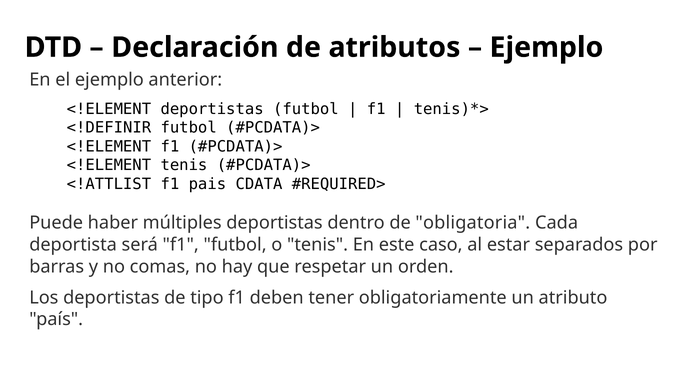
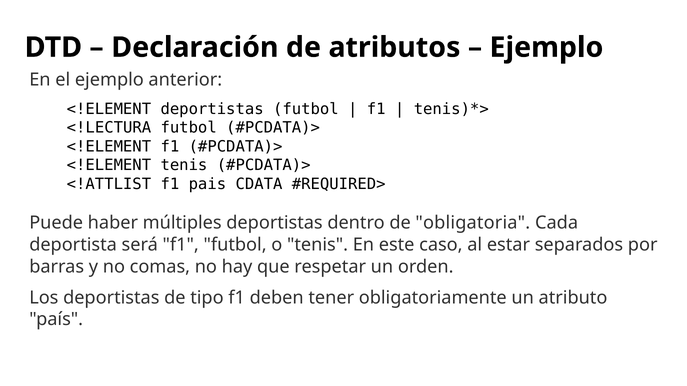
<!DEFINIR: <!DEFINIR -> <!LECTURA
